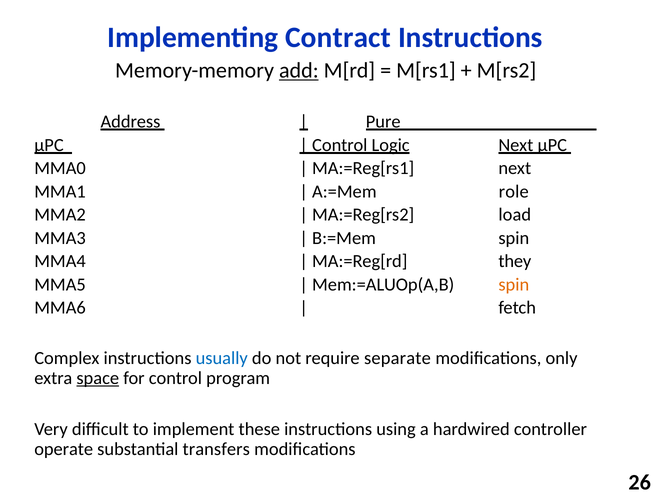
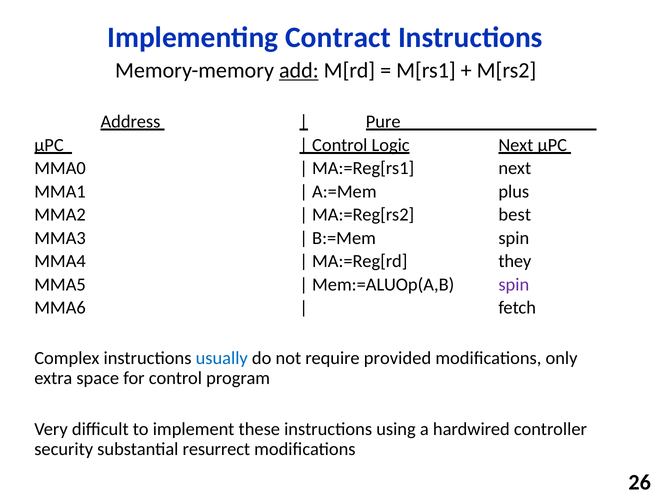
role: role -> plus
load: load -> best
spin at (514, 284) colour: orange -> purple
separate: separate -> provided
space underline: present -> none
operate: operate -> security
transfers: transfers -> resurrect
